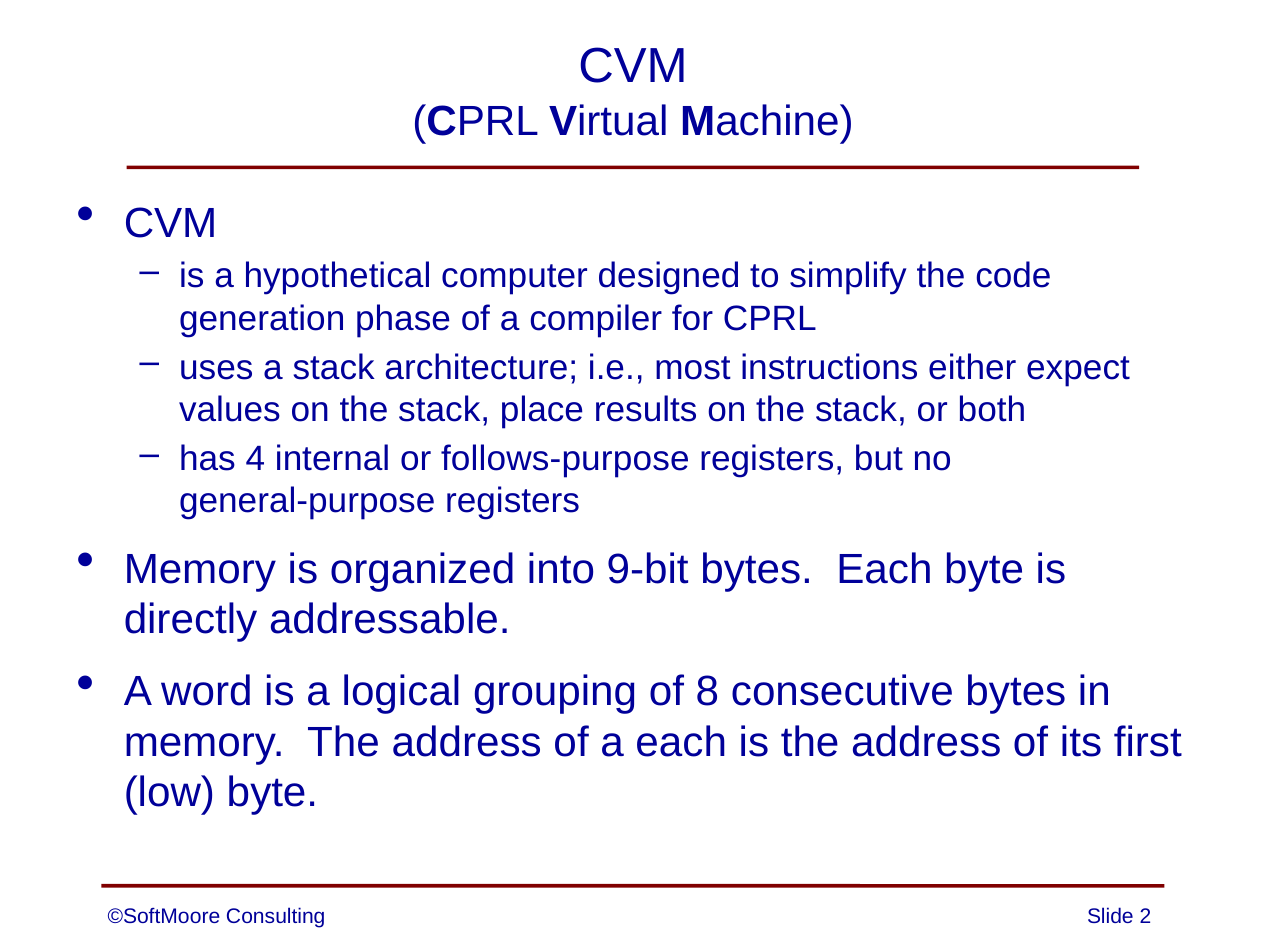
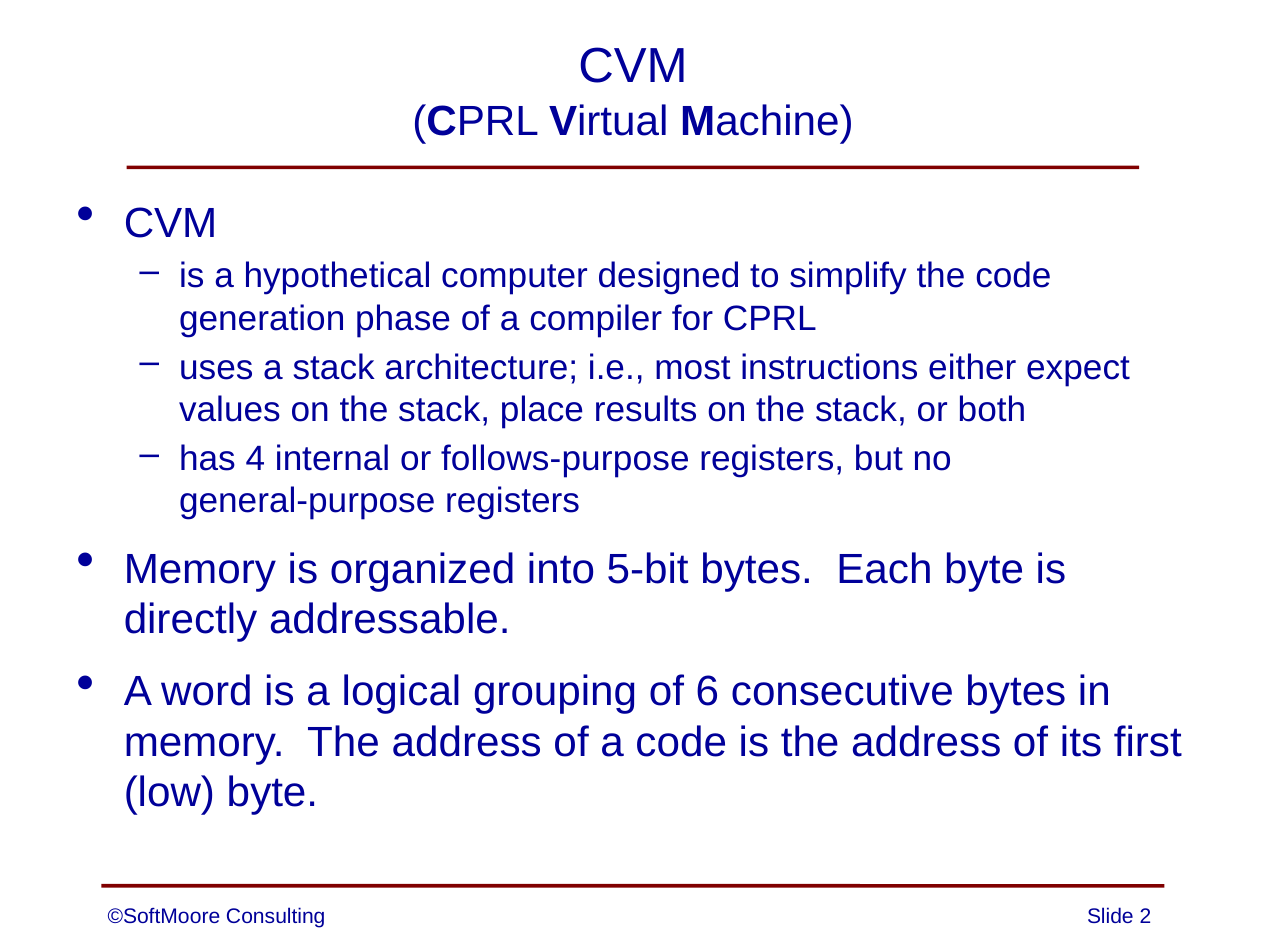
9-bit: 9-bit -> 5-bit
8: 8 -> 6
a each: each -> code
